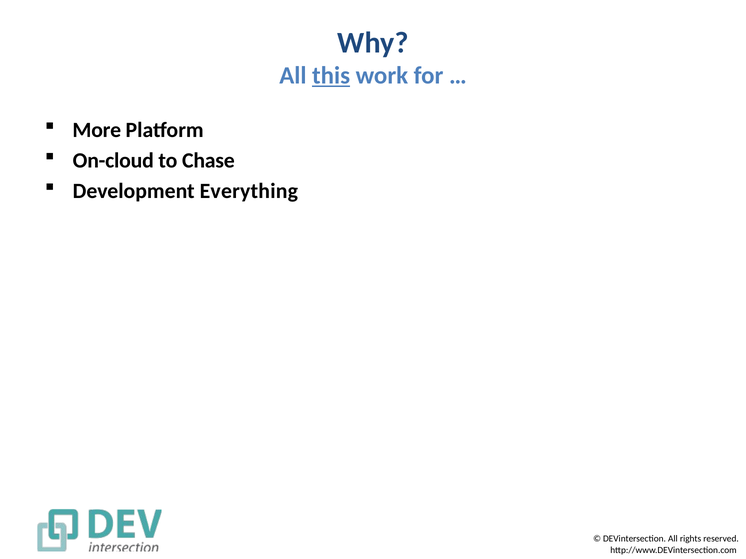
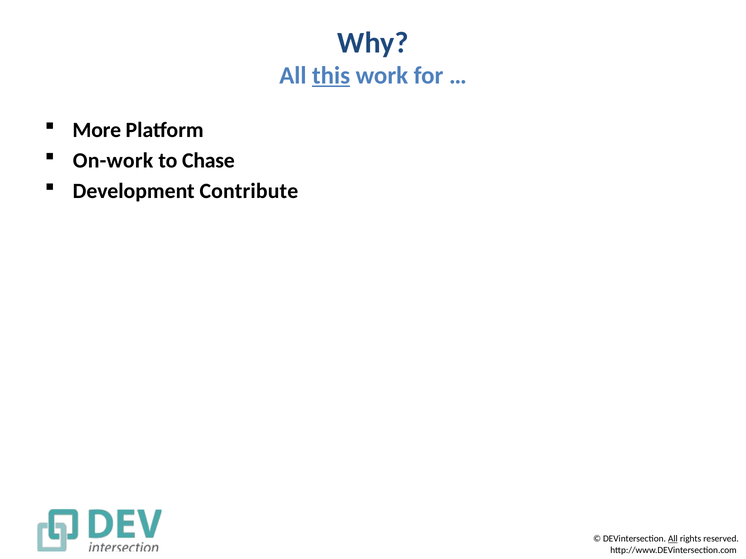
On-cloud: On-cloud -> On-work
Everything: Everything -> Contribute
All at (673, 539) underline: none -> present
